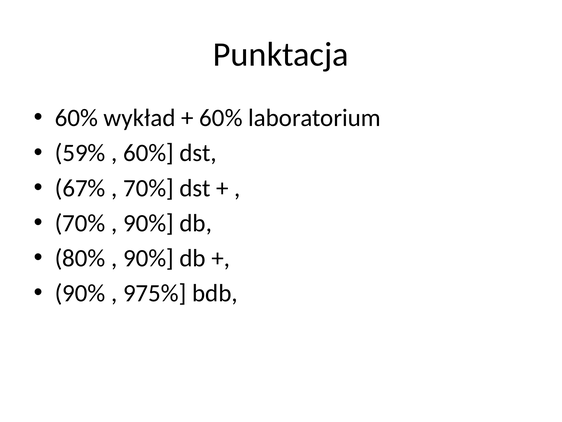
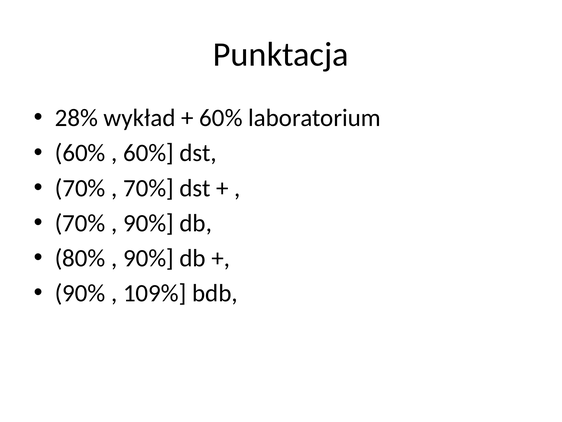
60% at (76, 118): 60% -> 28%
59% at (80, 153): 59% -> 60%
67% at (80, 188): 67% -> 70%
975%: 975% -> 109%
